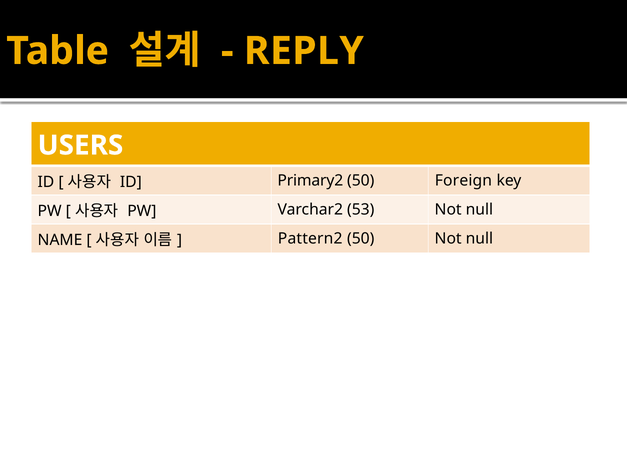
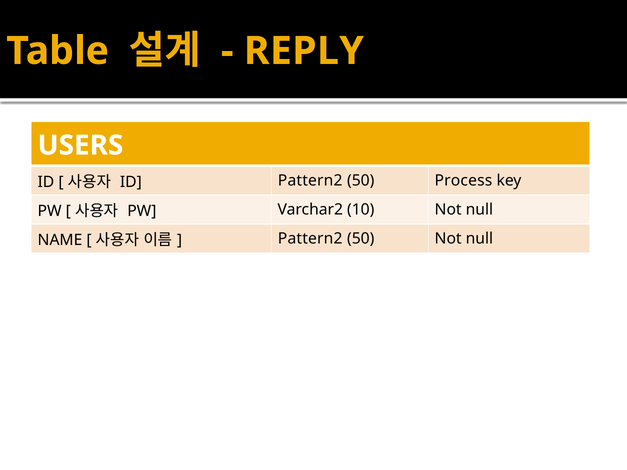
ID Primary2: Primary2 -> Pattern2
Foreign: Foreign -> Process
53: 53 -> 10
